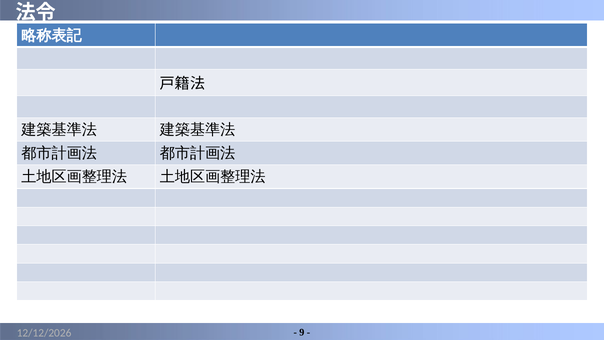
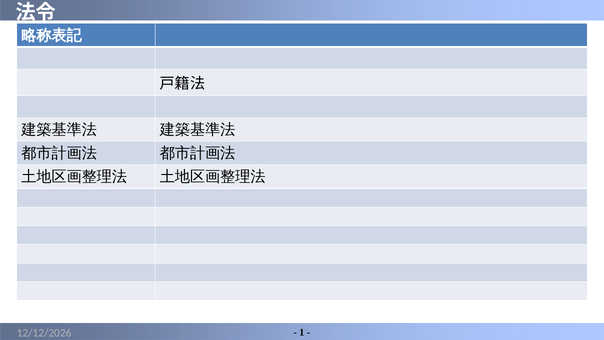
9: 9 -> 1
